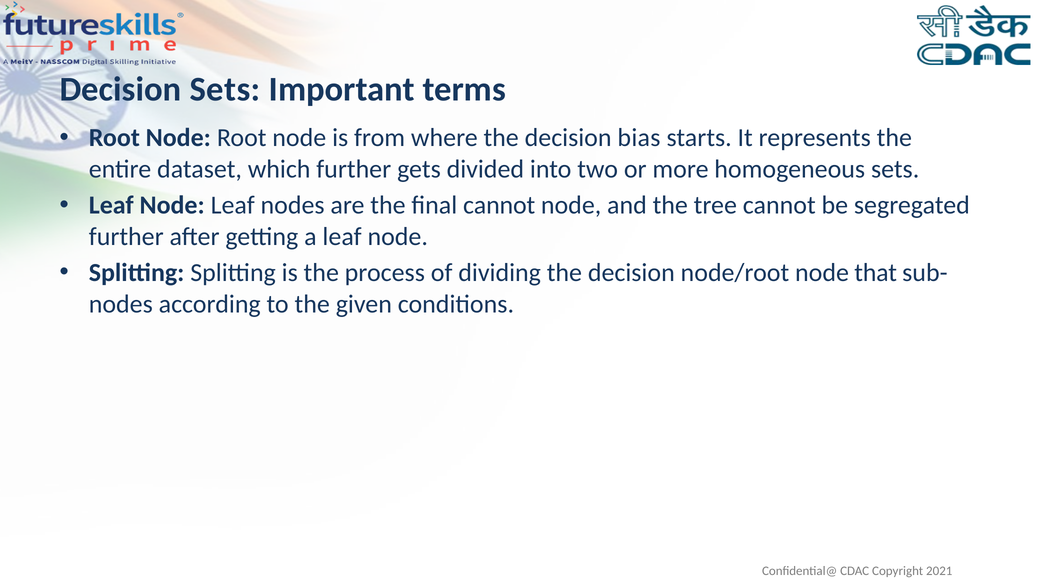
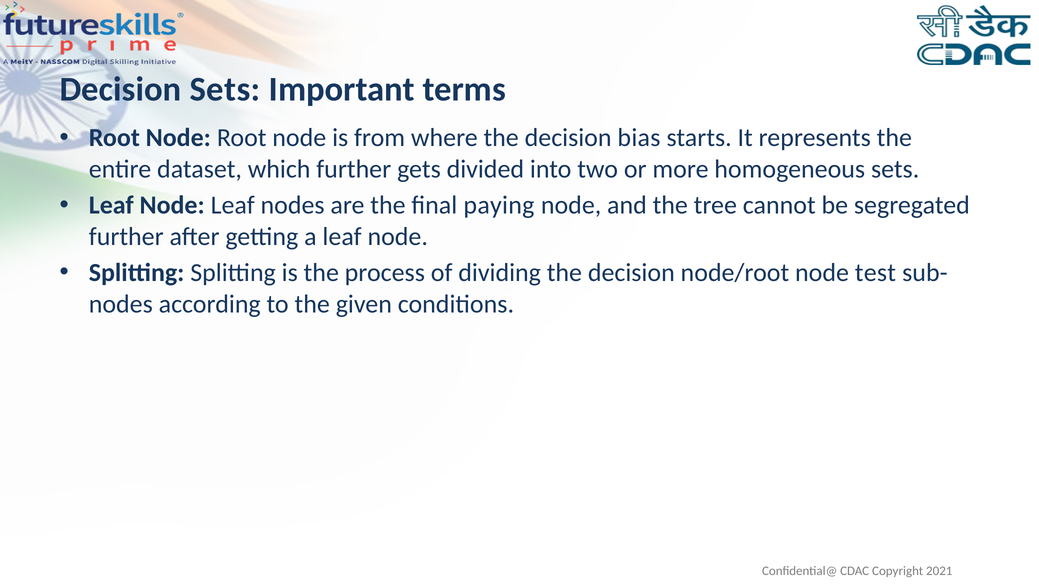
final cannot: cannot -> paying
that: that -> test
